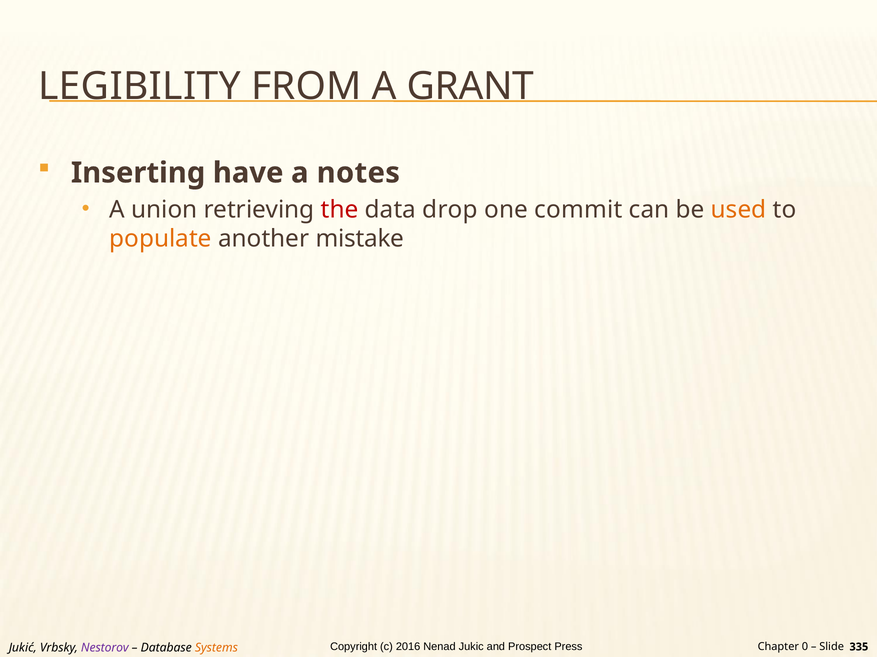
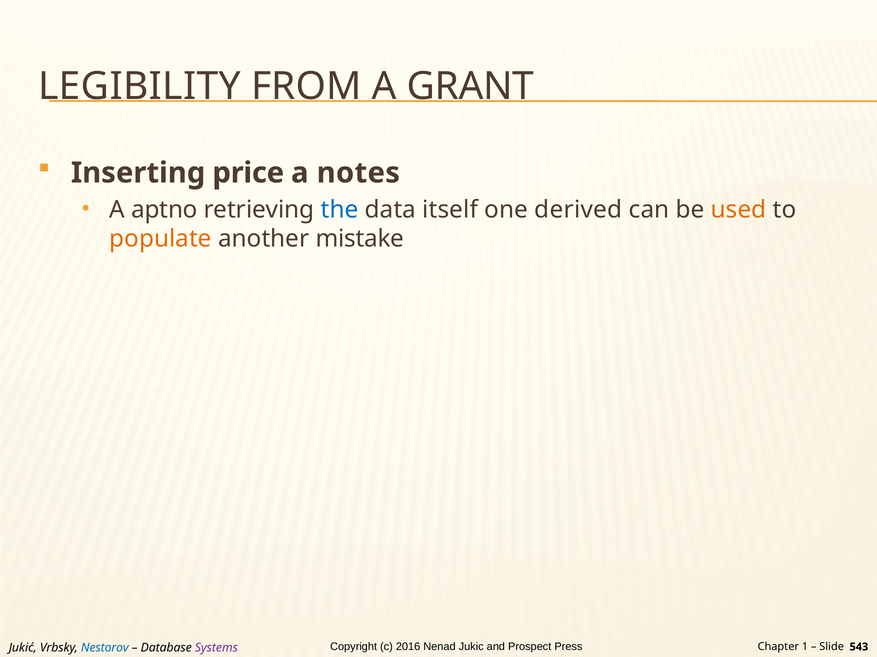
have: have -> price
union: union -> aptno
the colour: red -> blue
drop: drop -> itself
commit: commit -> derived
Nestorov colour: purple -> blue
Systems colour: orange -> purple
0: 0 -> 1
335: 335 -> 543
